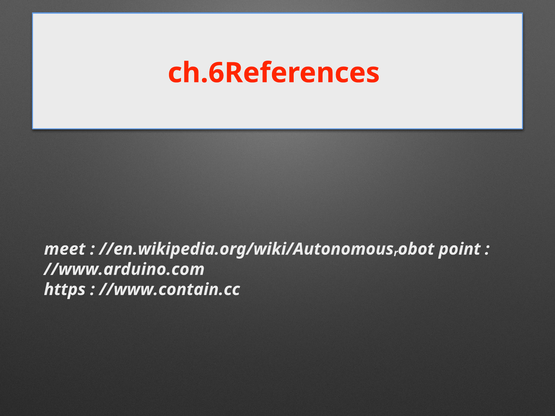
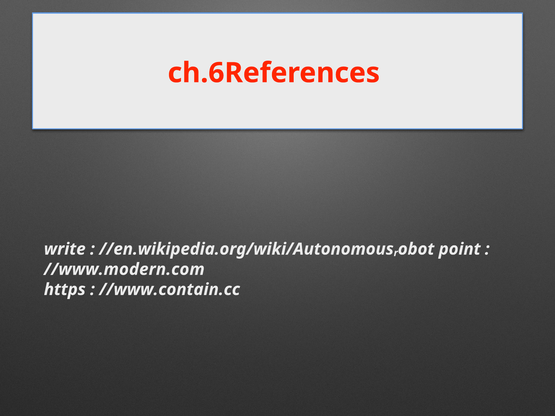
meet: meet -> write
//www.arduino.com: //www.arduino.com -> //www.modern.com
